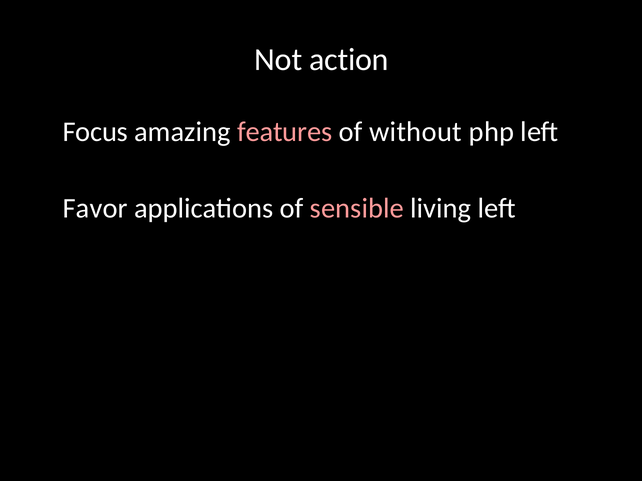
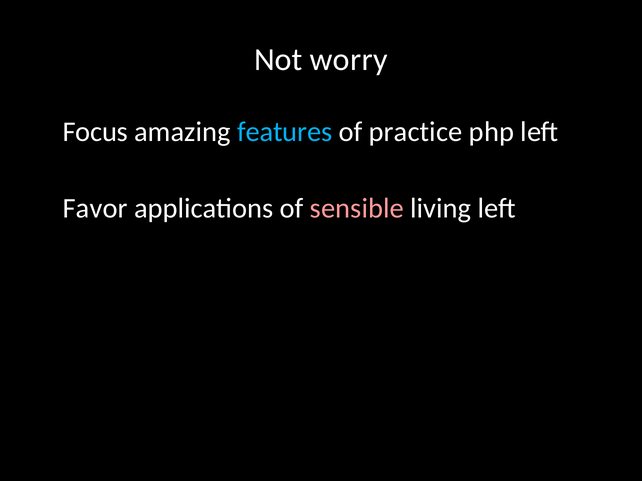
action: action -> worry
features colour: pink -> light blue
without: without -> practice
